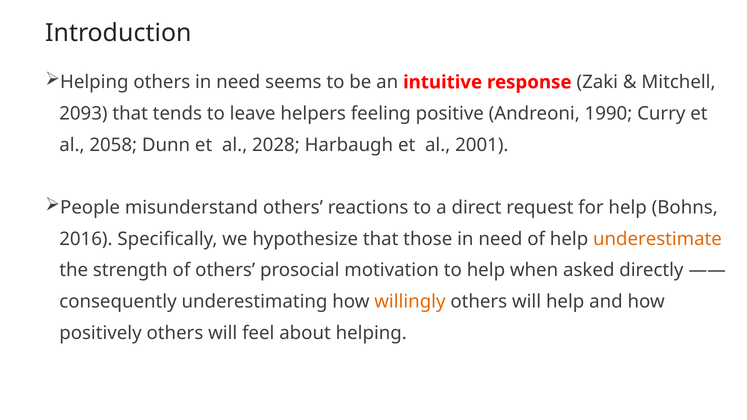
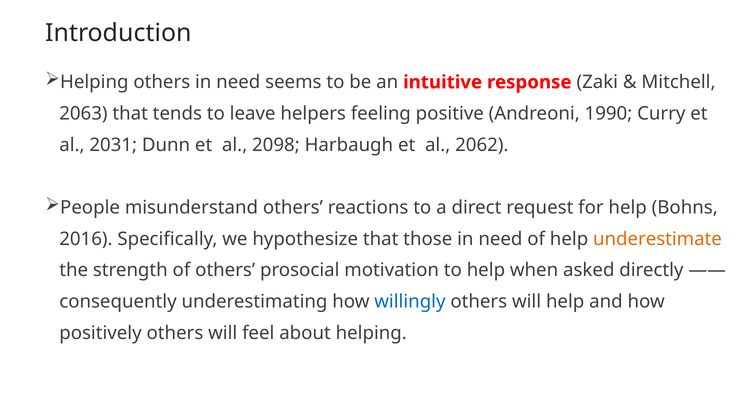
2093: 2093 -> 2063
2058: 2058 -> 2031
2028: 2028 -> 2098
2001: 2001 -> 2062
willingly colour: orange -> blue
